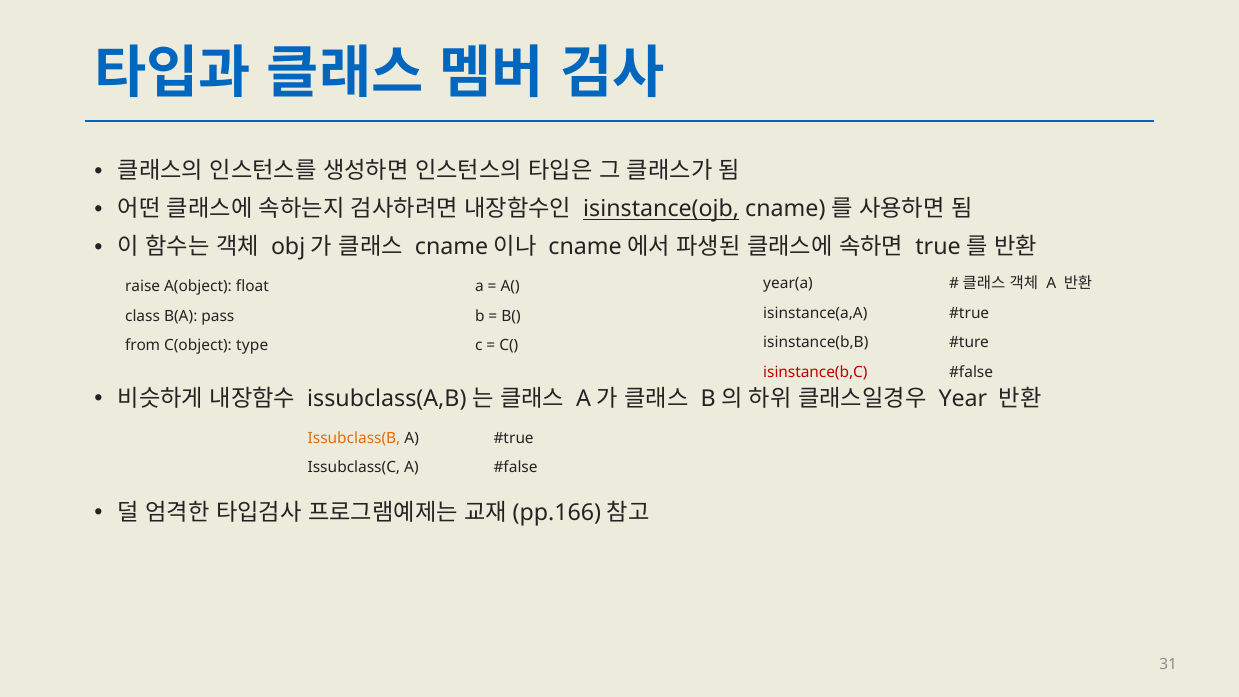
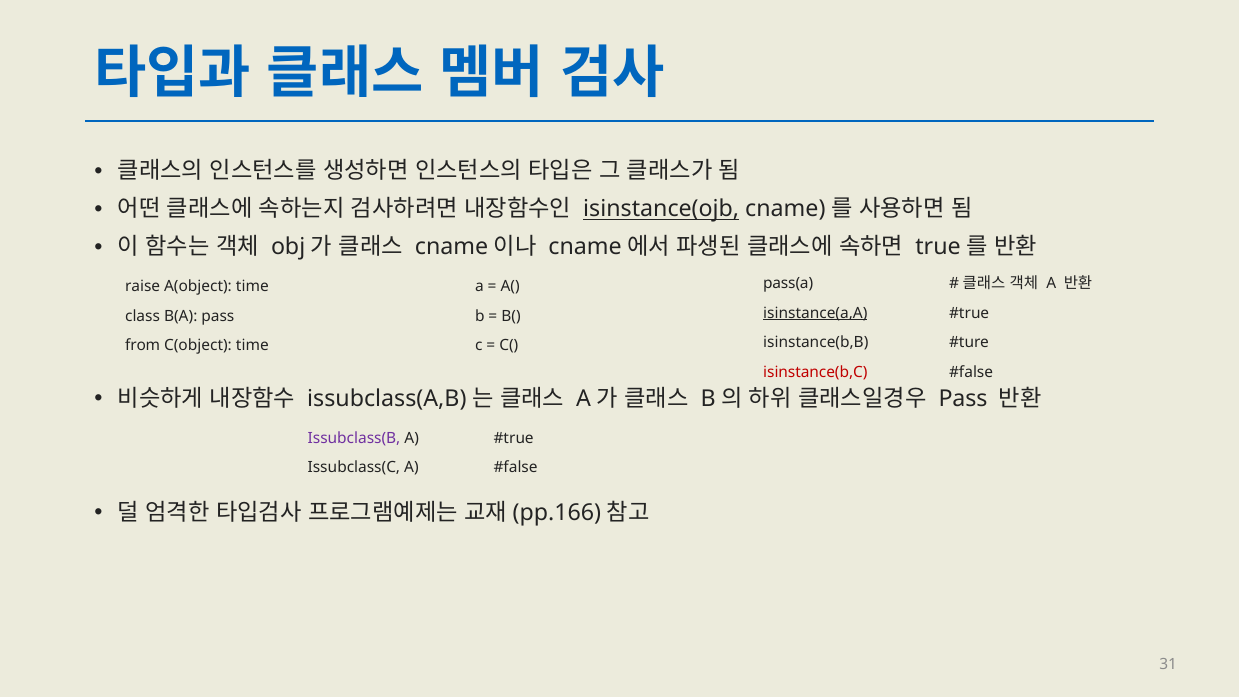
year(a: year(a -> pass(a
A(object float: float -> time
isinstance(a,A underline: none -> present
C(object type: type -> time
Year at (963, 399): Year -> Pass
Issubclass(B colour: orange -> purple
